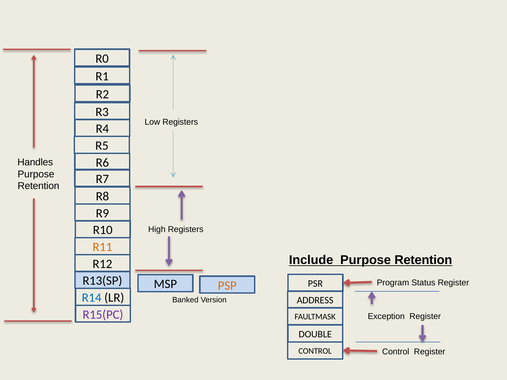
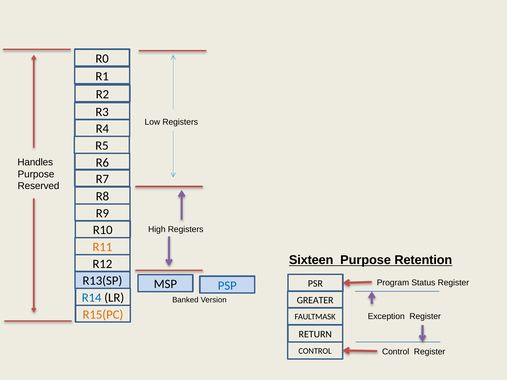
Retention at (38, 186): Retention -> Reserved
Include: Include -> Sixteen
PSP colour: orange -> blue
ADDRESS: ADDRESS -> GREATER
R15(PC colour: purple -> orange
DOUBLE: DOUBLE -> RETURN
